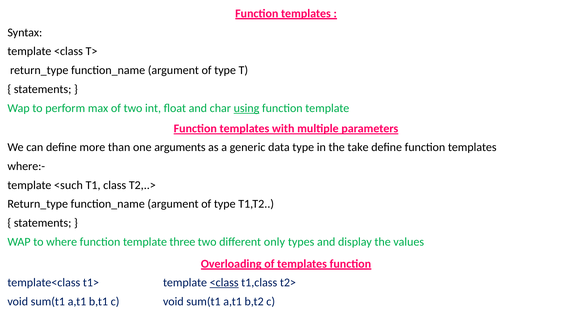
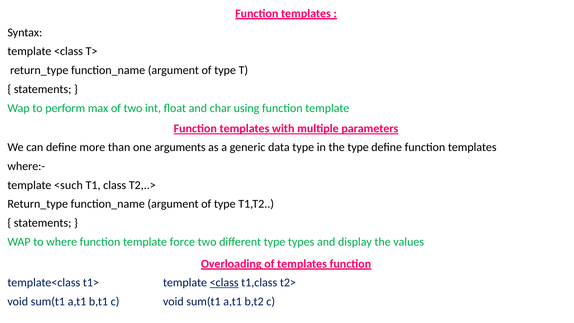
using underline: present -> none
the take: take -> type
three: three -> force
different only: only -> type
